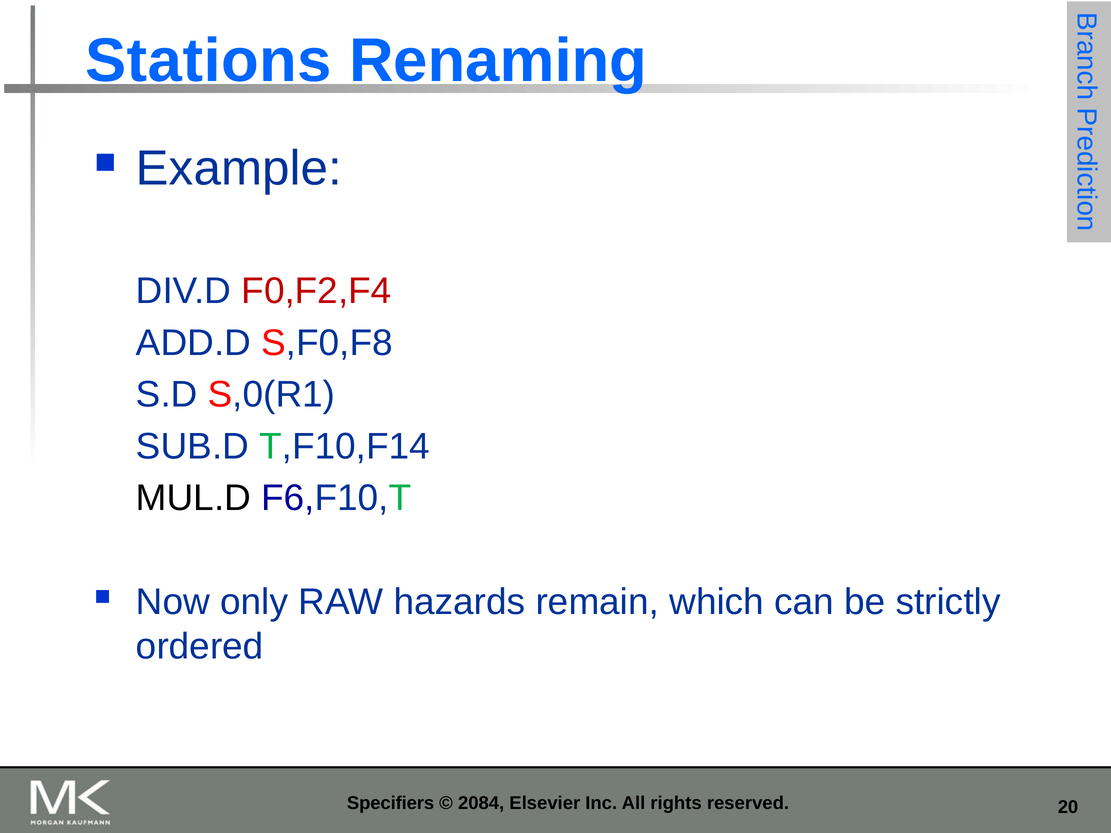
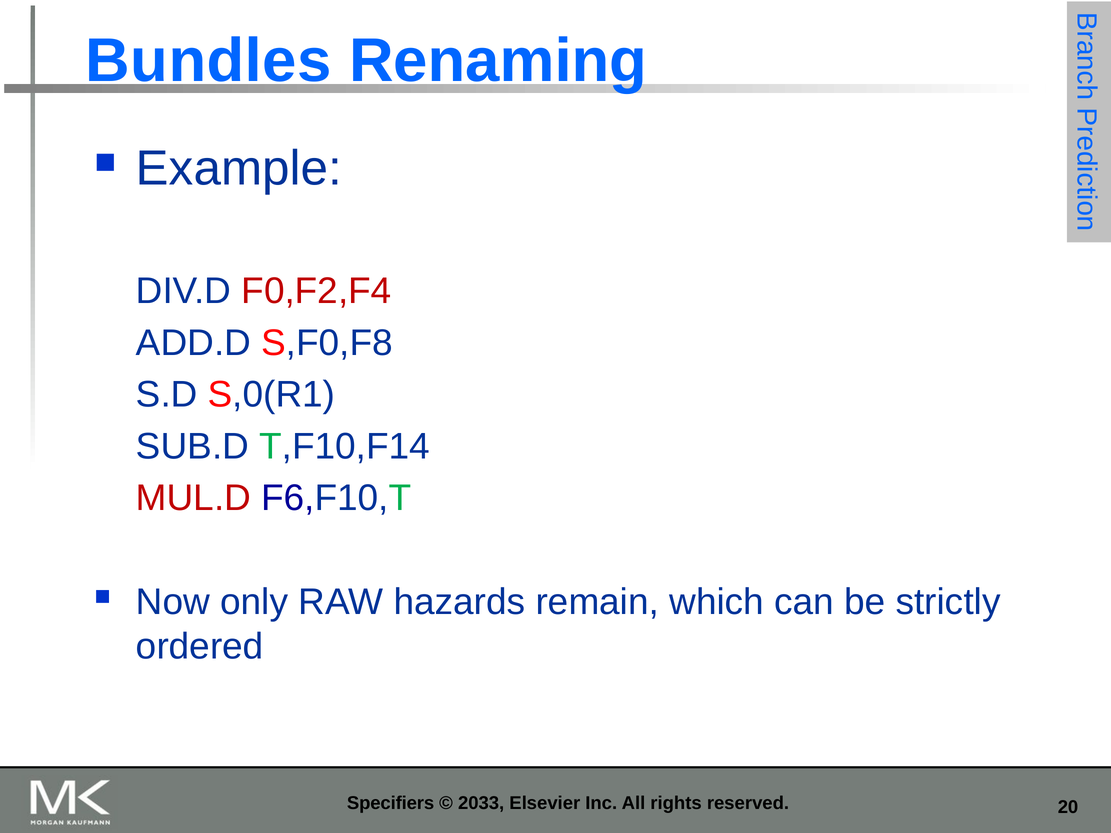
Stations: Stations -> Bundles
MUL.D colour: black -> red
2084: 2084 -> 2033
